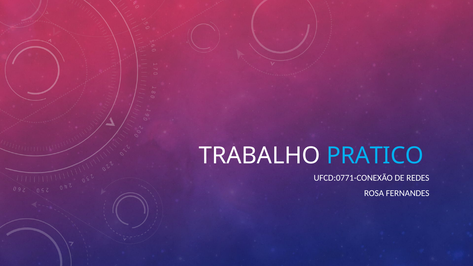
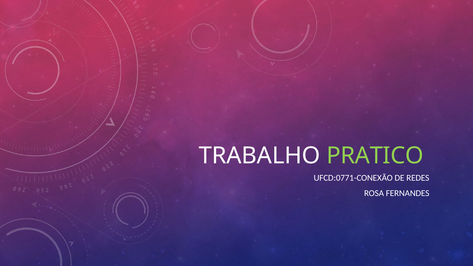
PRATICO colour: light blue -> light green
